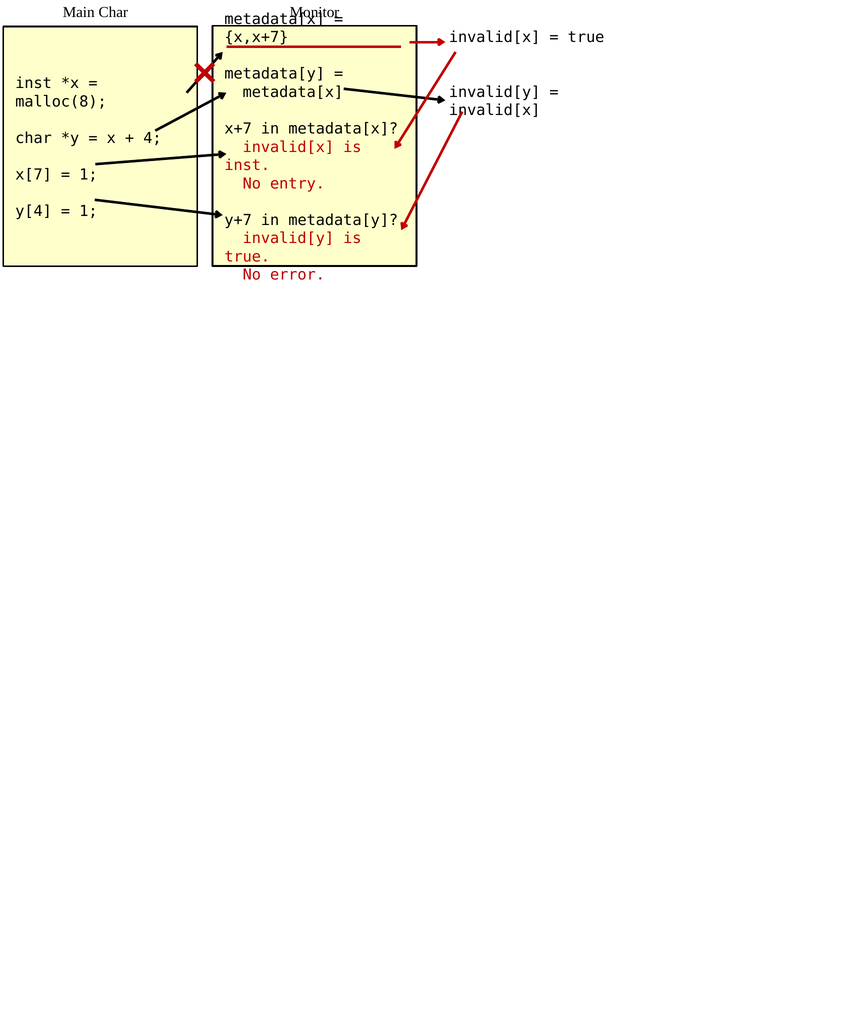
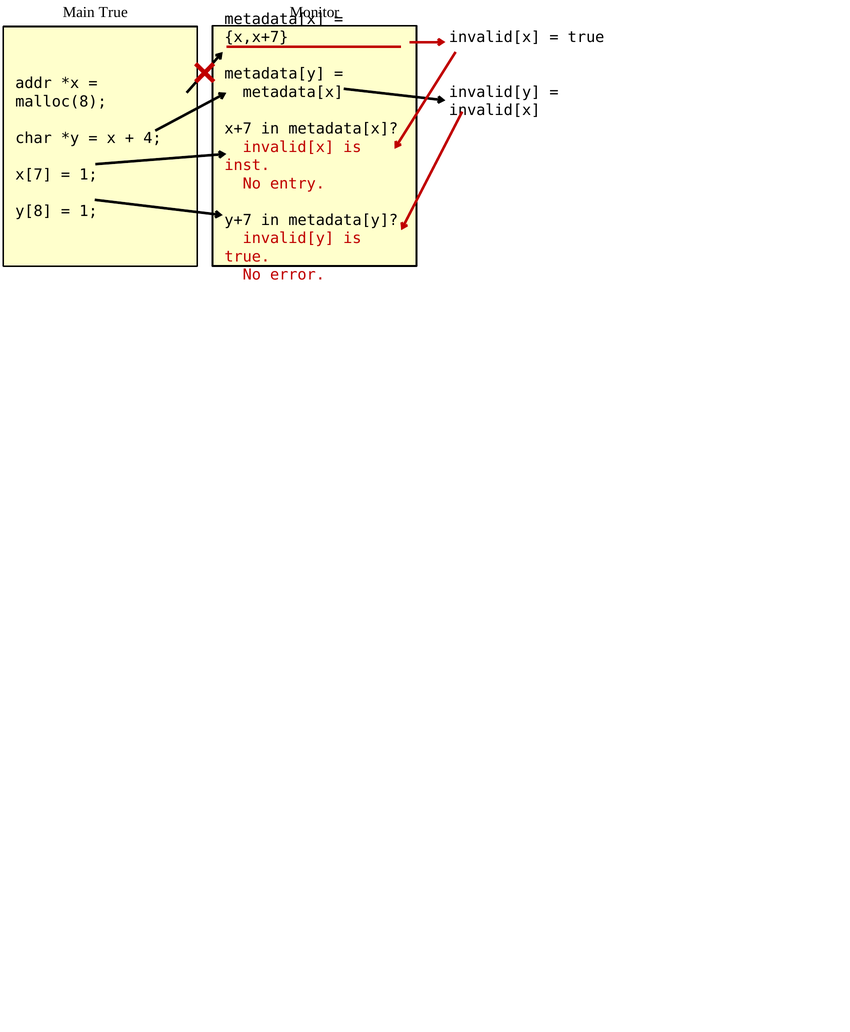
Main Char: Char -> True
inst at (34, 83): inst -> addr
y[4: y[4 -> y[8
